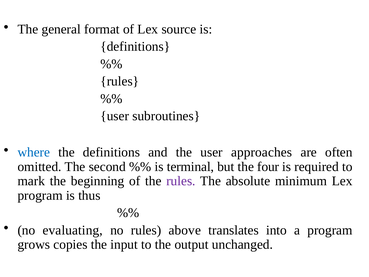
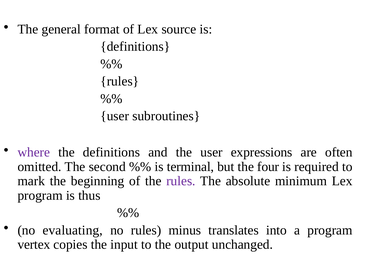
where colour: blue -> purple
approaches: approaches -> expressions
above: above -> minus
grows: grows -> vertex
